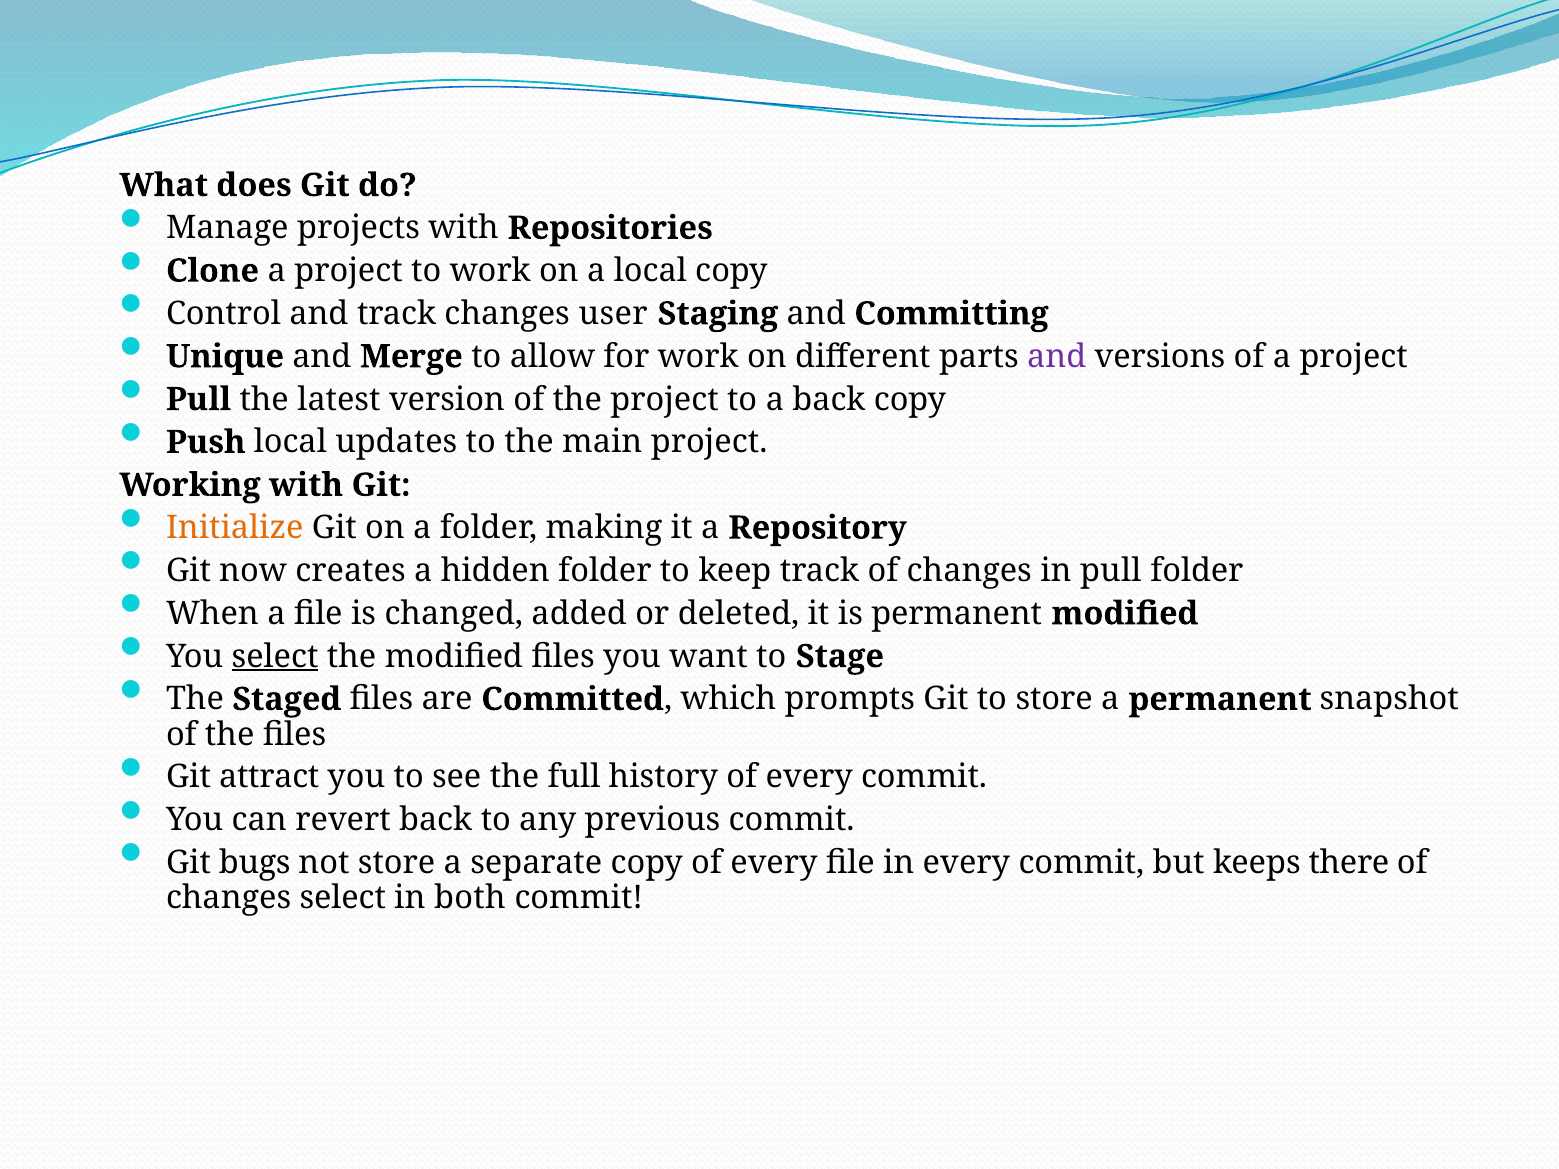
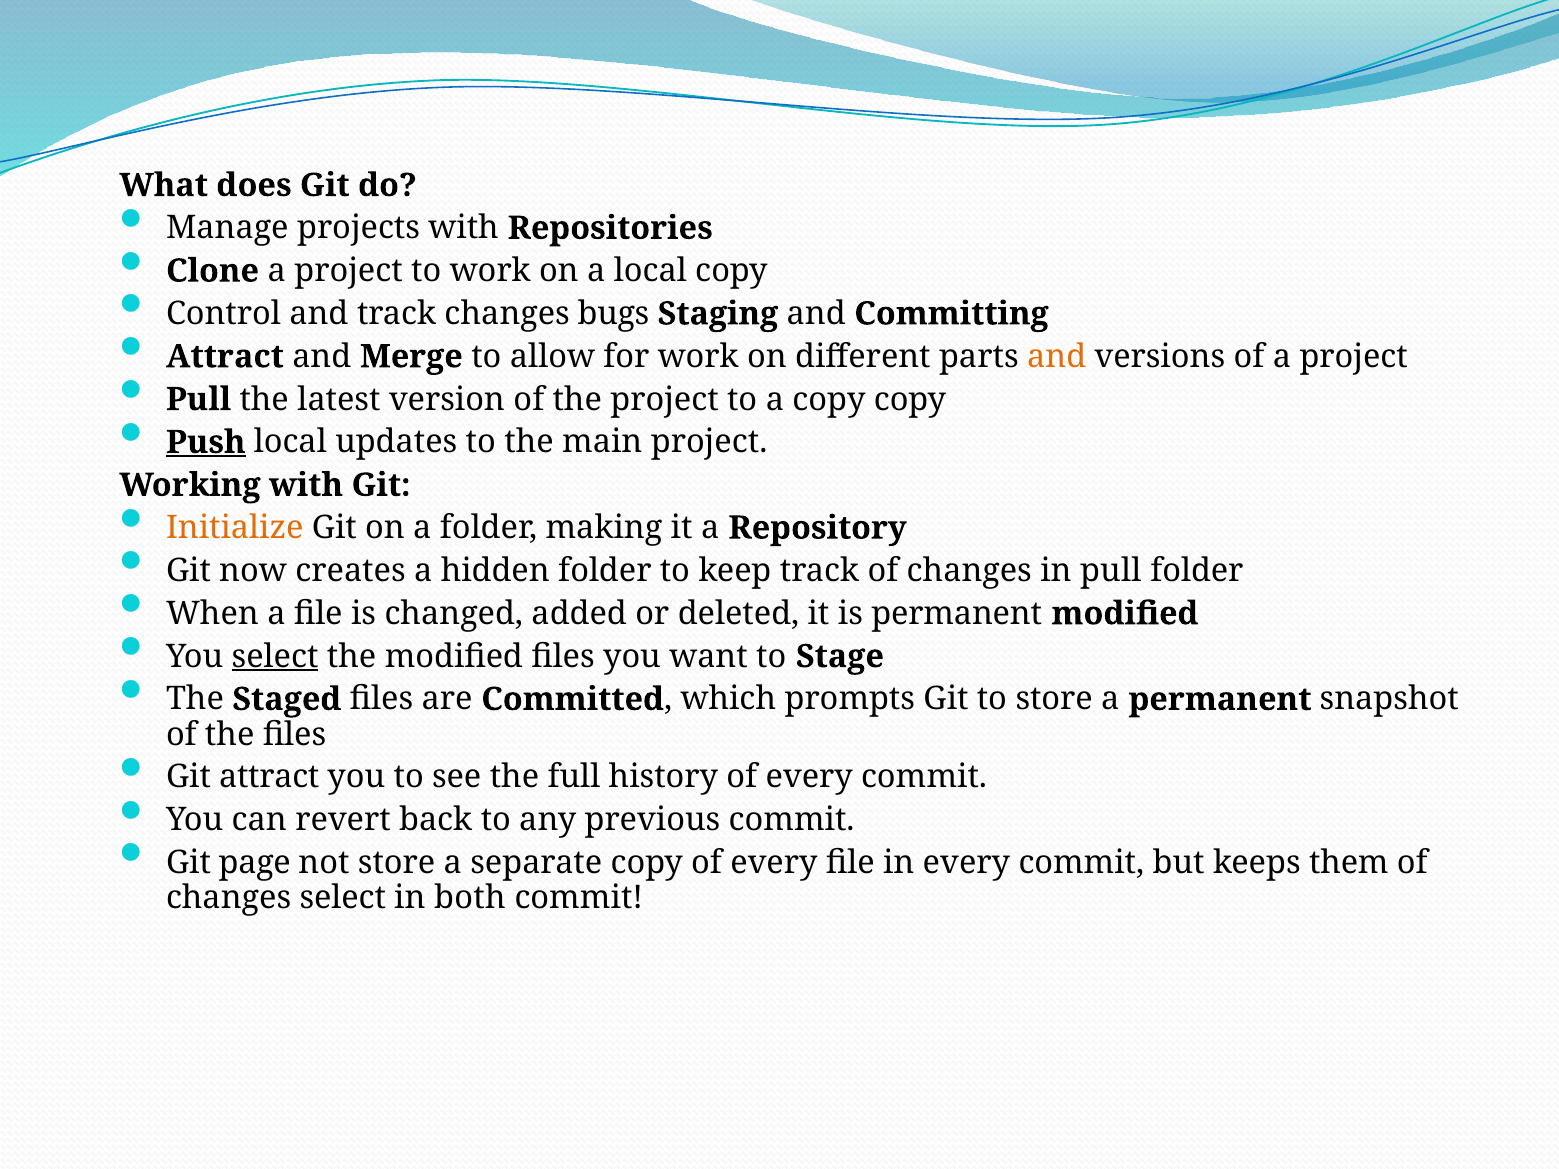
user: user -> bugs
Unique at (225, 357): Unique -> Attract
and at (1057, 357) colour: purple -> orange
a back: back -> copy
Push underline: none -> present
bugs: bugs -> page
there: there -> them
